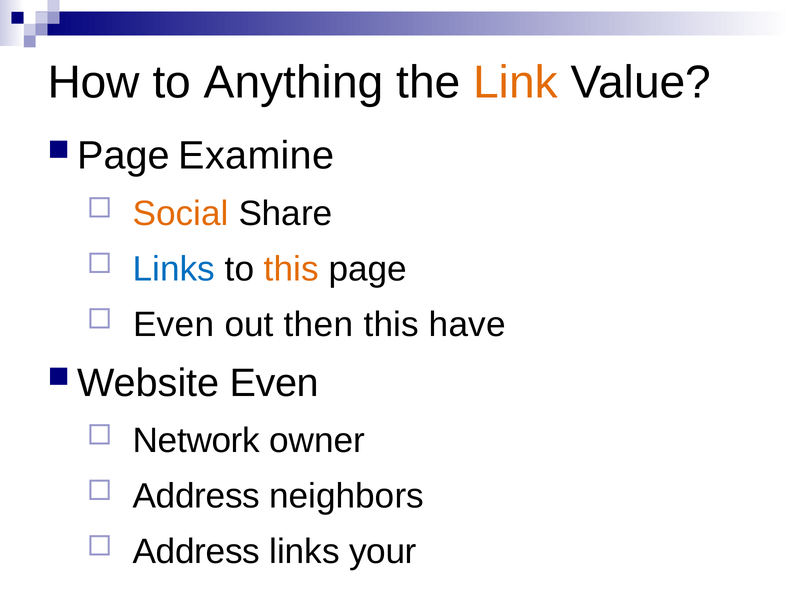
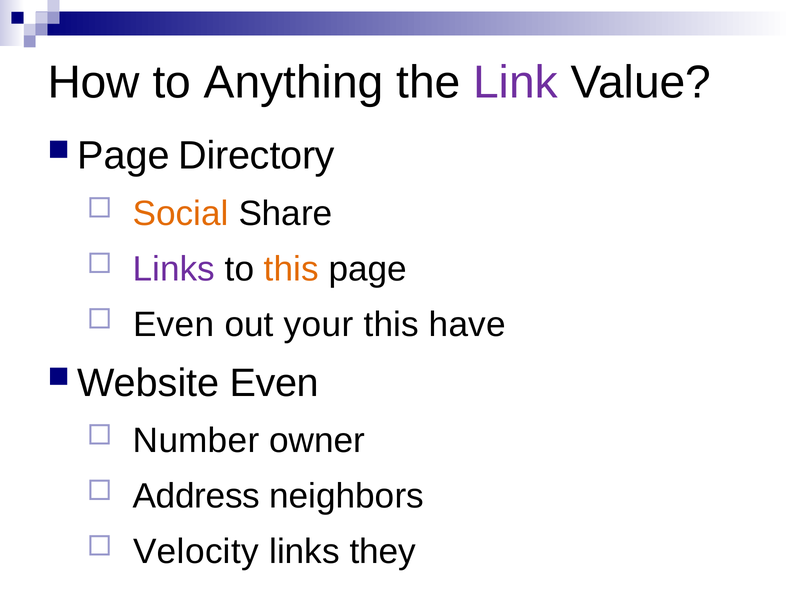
Link colour: orange -> purple
Examine: Examine -> Directory
Links at (174, 269) colour: blue -> purple
then: then -> your
Network: Network -> Number
Address at (196, 552): Address -> Velocity
your: your -> they
